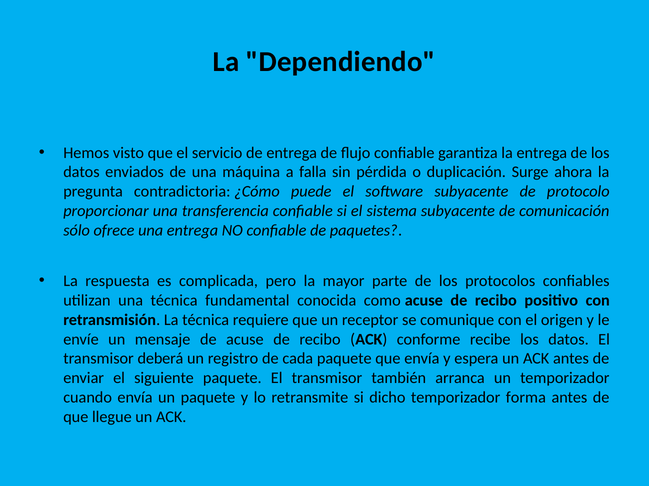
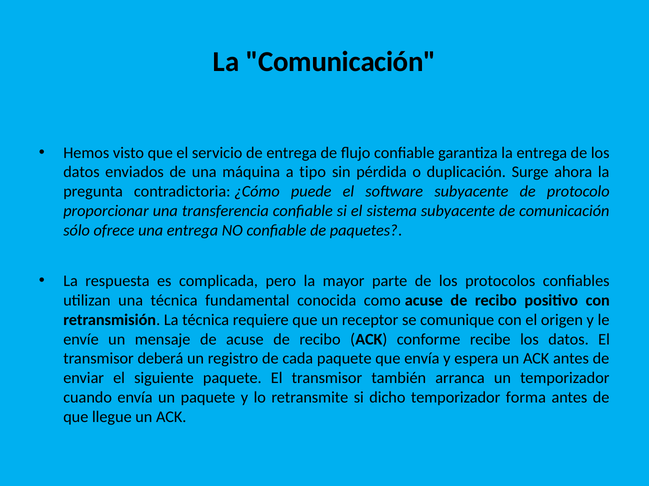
La Dependiendo: Dependiendo -> Comunicación
falla: falla -> tipo
